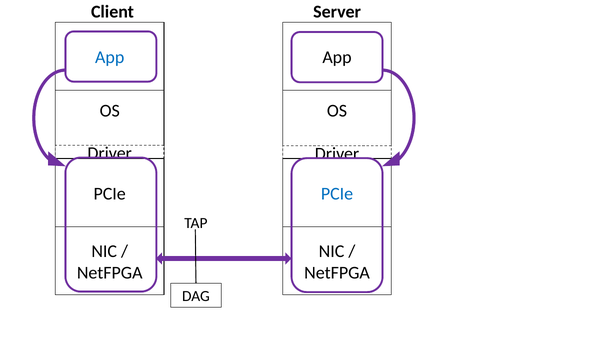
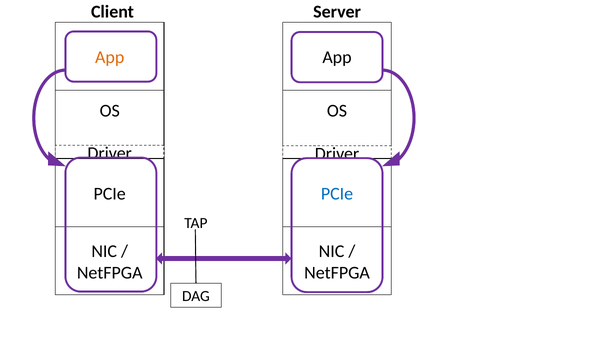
App at (110, 57) colour: blue -> orange
